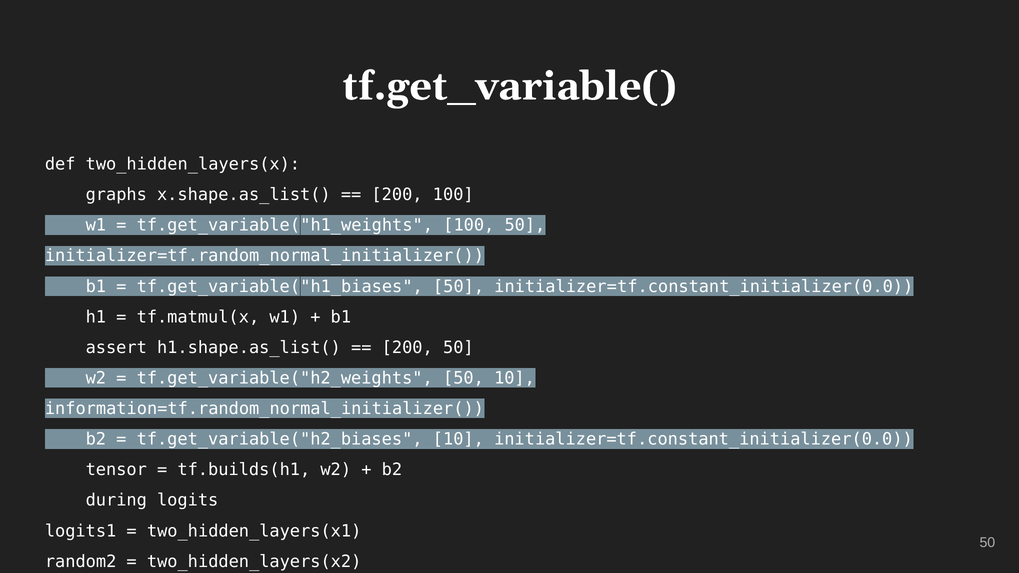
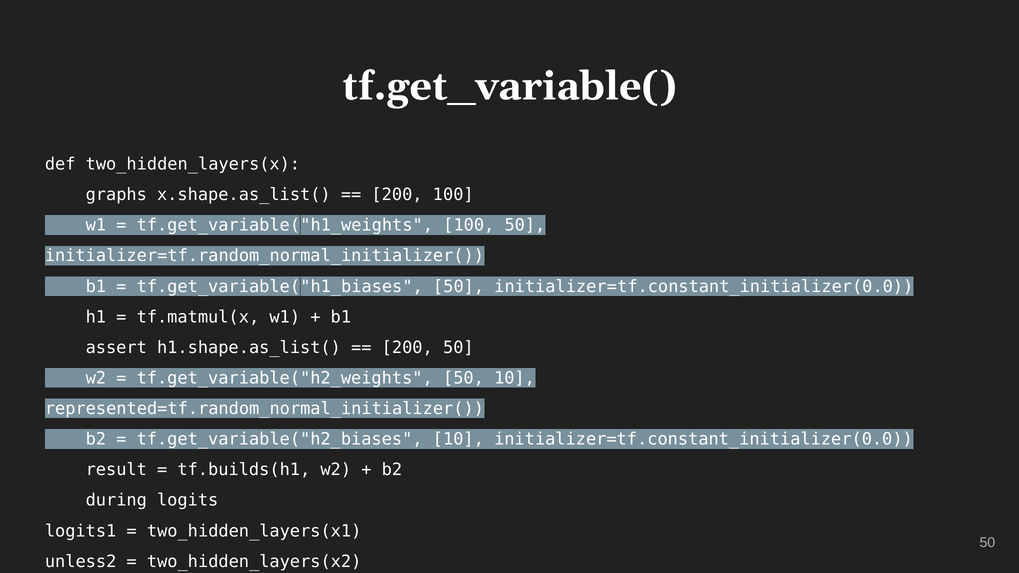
information=tf.random_normal_initializer(: information=tf.random_normal_initializer( -> represented=tf.random_normal_initializer(
tensor: tensor -> result
random2: random2 -> unless2
